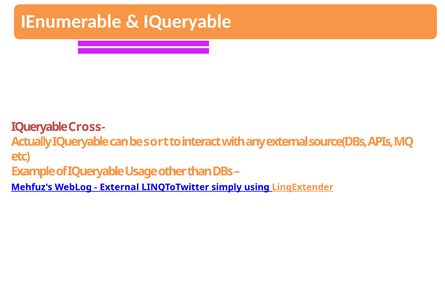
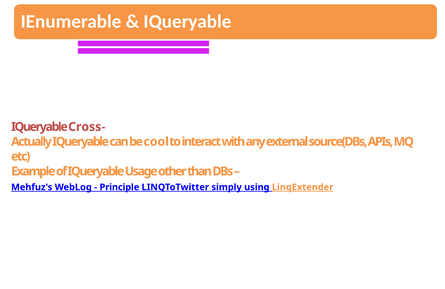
sort: sort -> cool
External at (119, 187): External -> Principle
